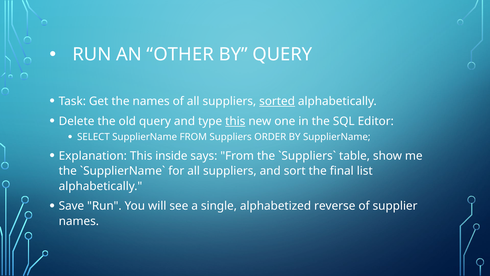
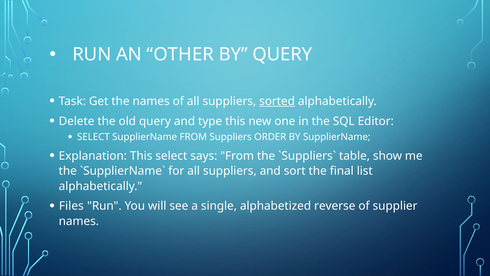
this at (235, 121) underline: present -> none
This inside: inside -> select
Save: Save -> Files
